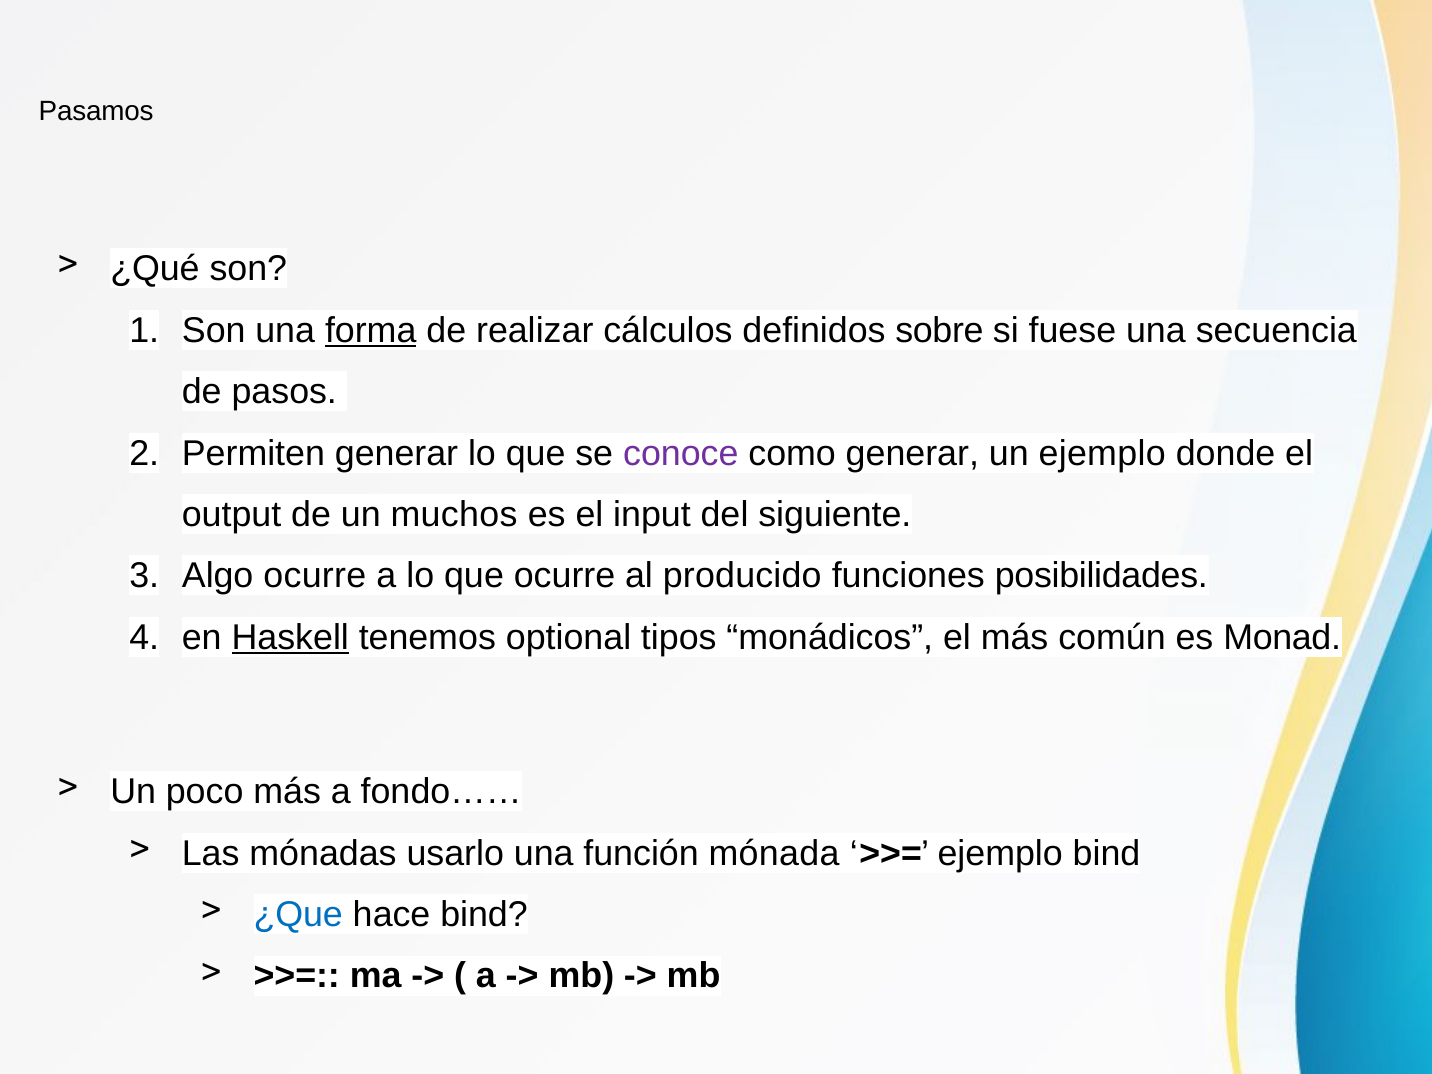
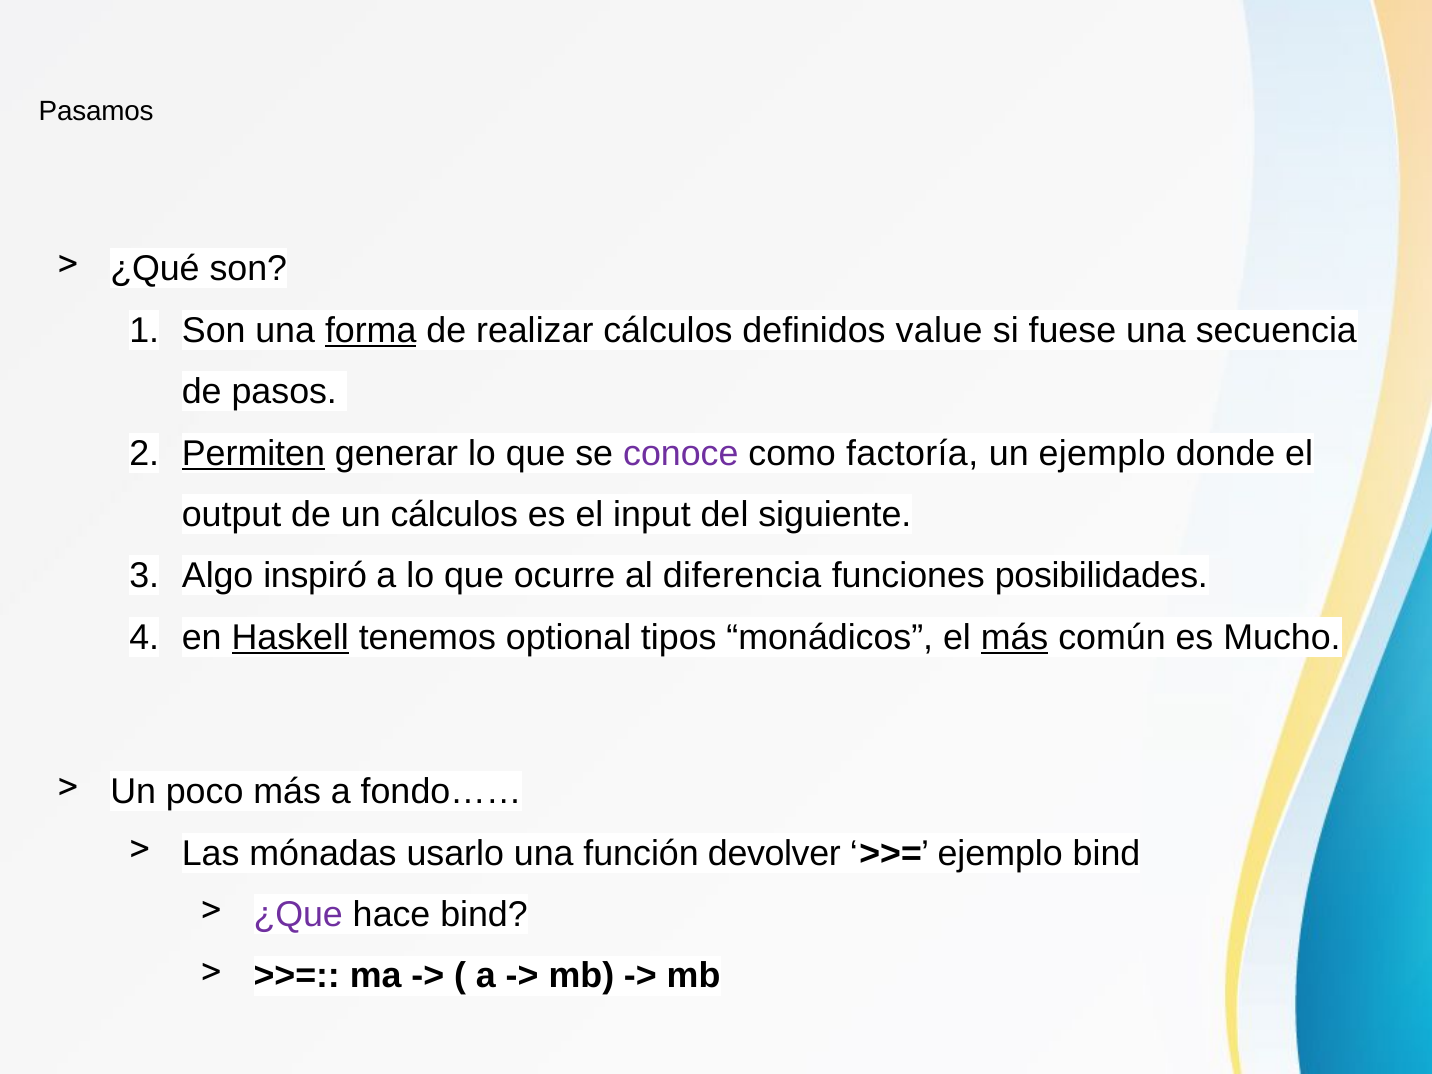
sobre: sobre -> value
Permiten underline: none -> present
como generar: generar -> factoría
un muchos: muchos -> cálculos
Algo ocurre: ocurre -> inspiró
producido: producido -> diferencia
más at (1015, 637) underline: none -> present
Monad: Monad -> Mucho
mónada: mónada -> devolver
¿Que colour: blue -> purple
